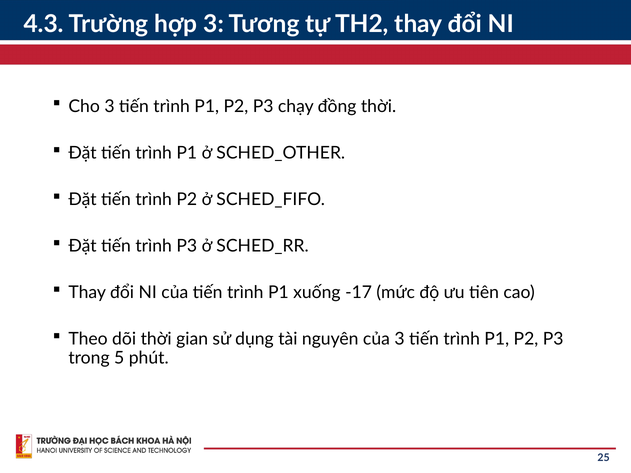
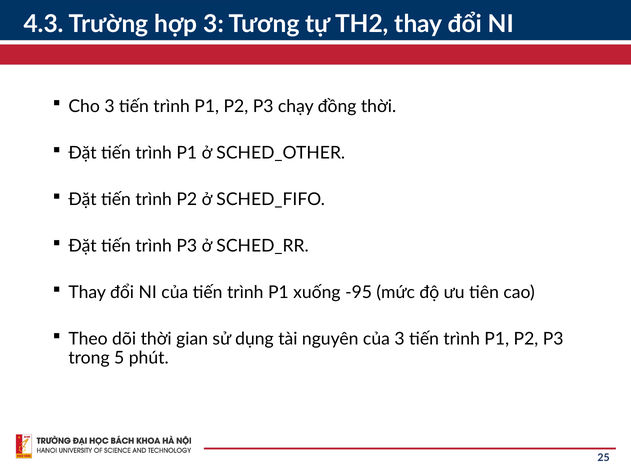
-17: -17 -> -95
